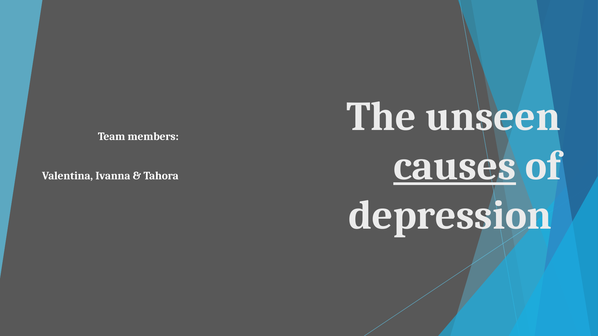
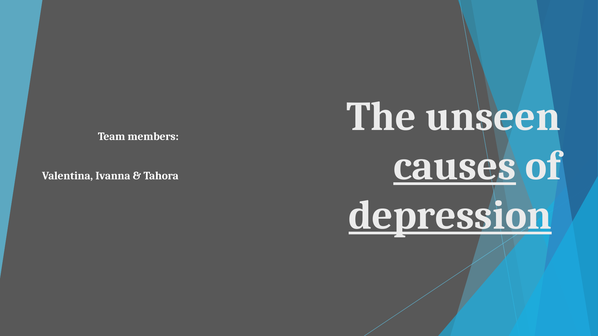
depression underline: none -> present
